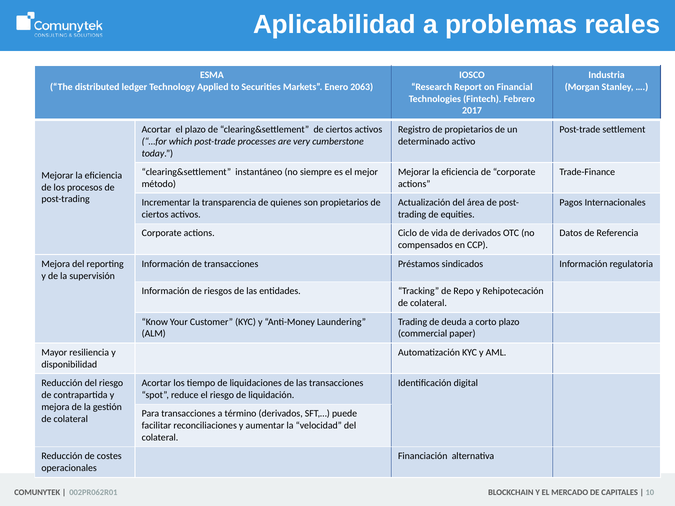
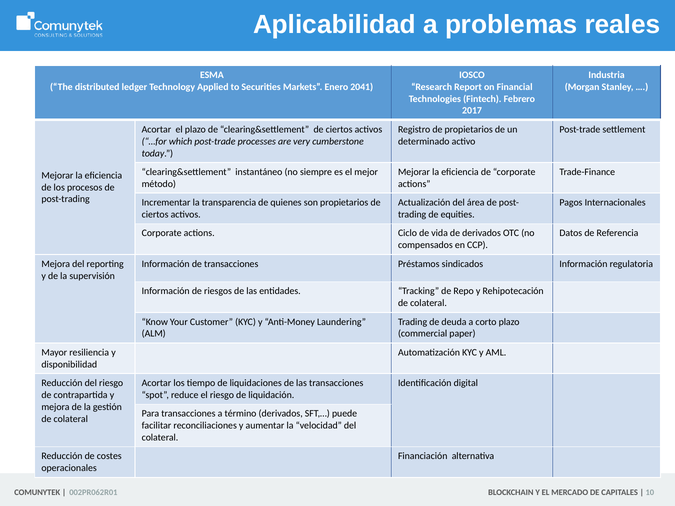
2063: 2063 -> 2041
